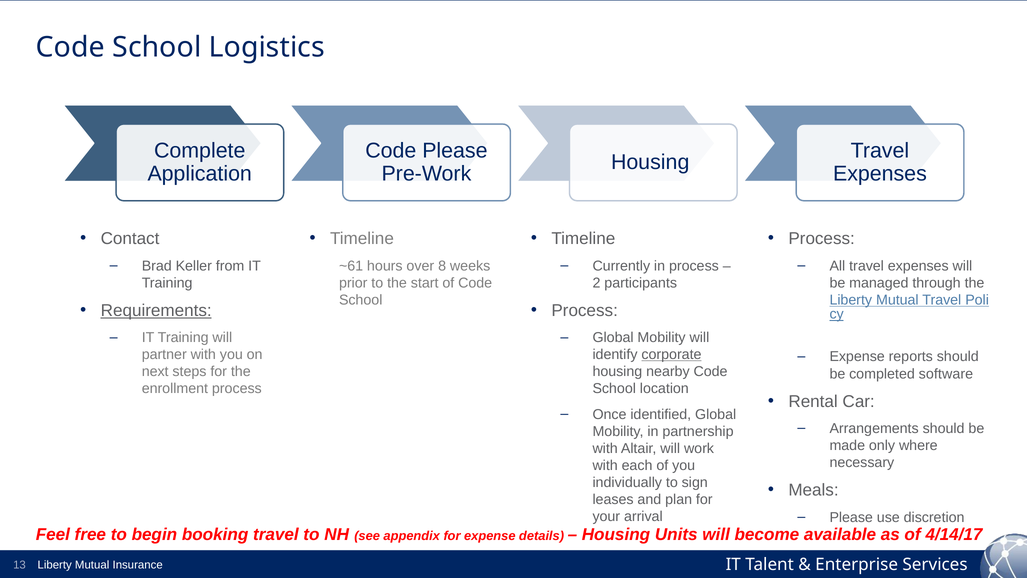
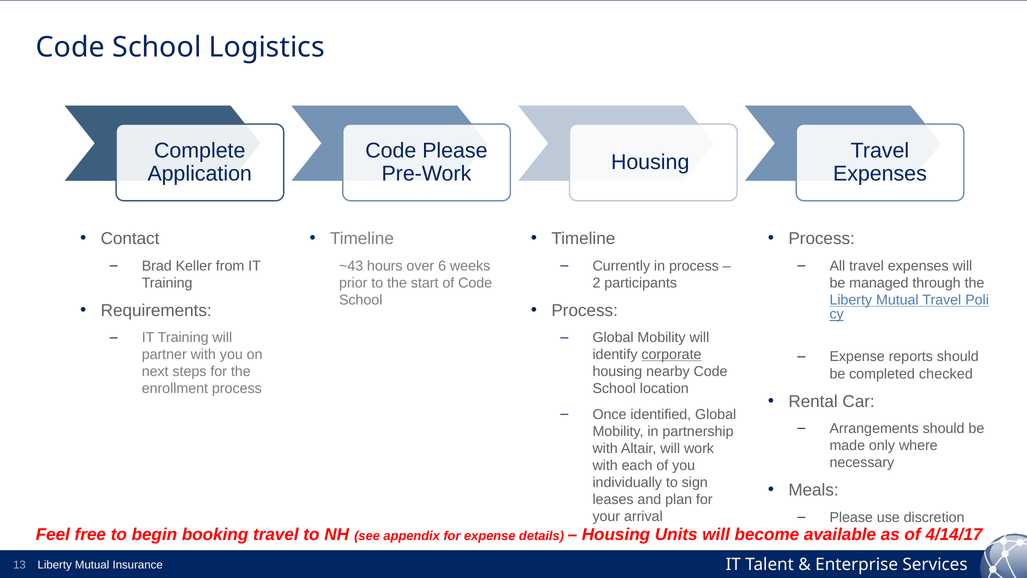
~61: ~61 -> ~43
8: 8 -> 6
Requirements underline: present -> none
software: software -> checked
